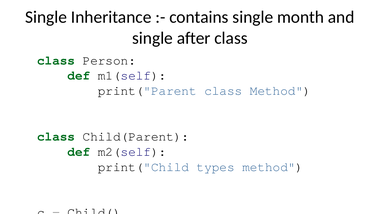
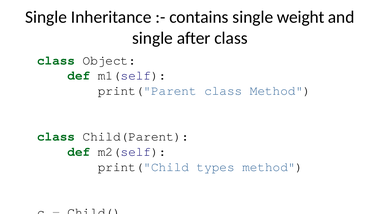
month: month -> weight
Person: Person -> Object
